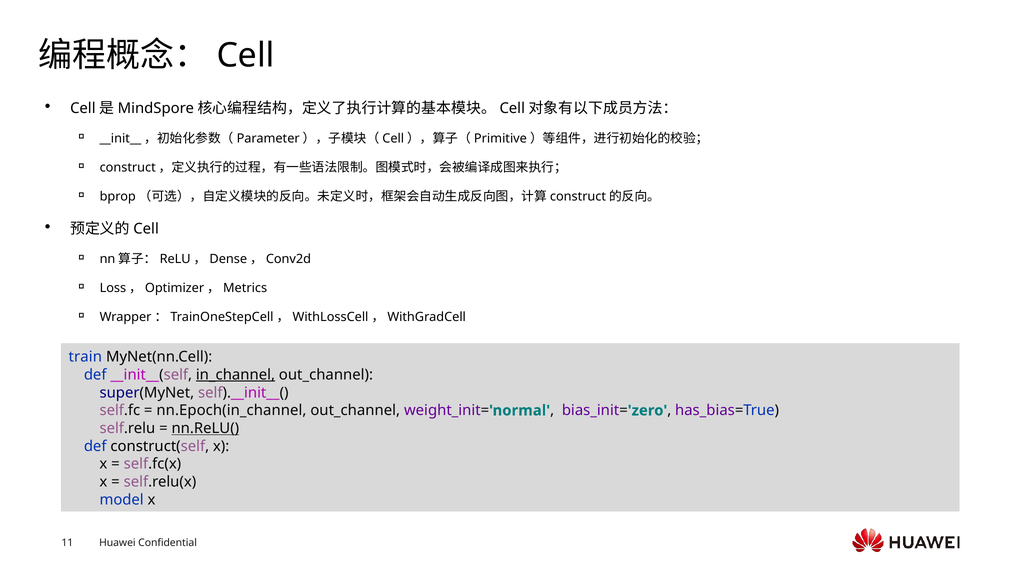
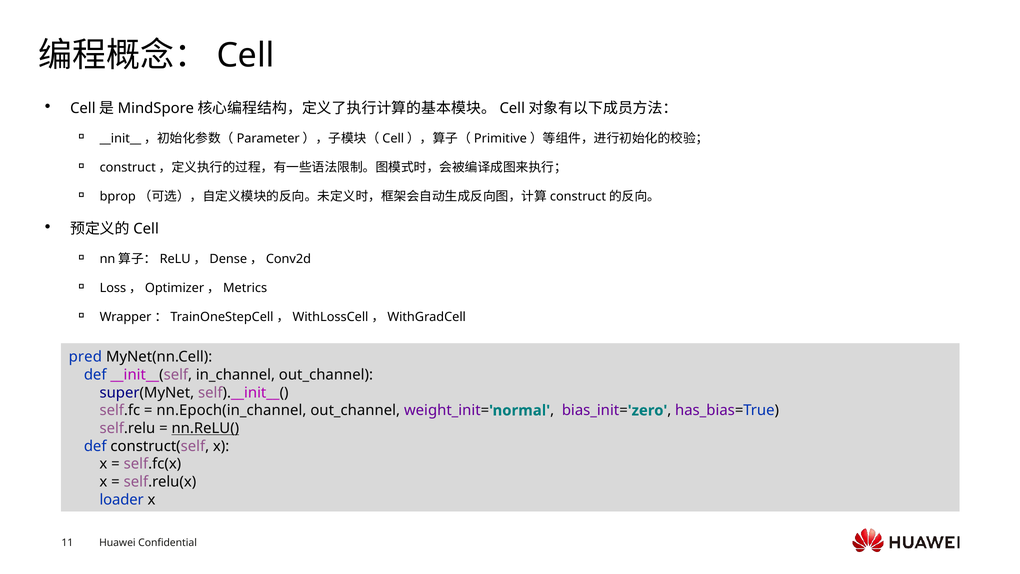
train: train -> pred
in_channel underline: present -> none
model: model -> loader
